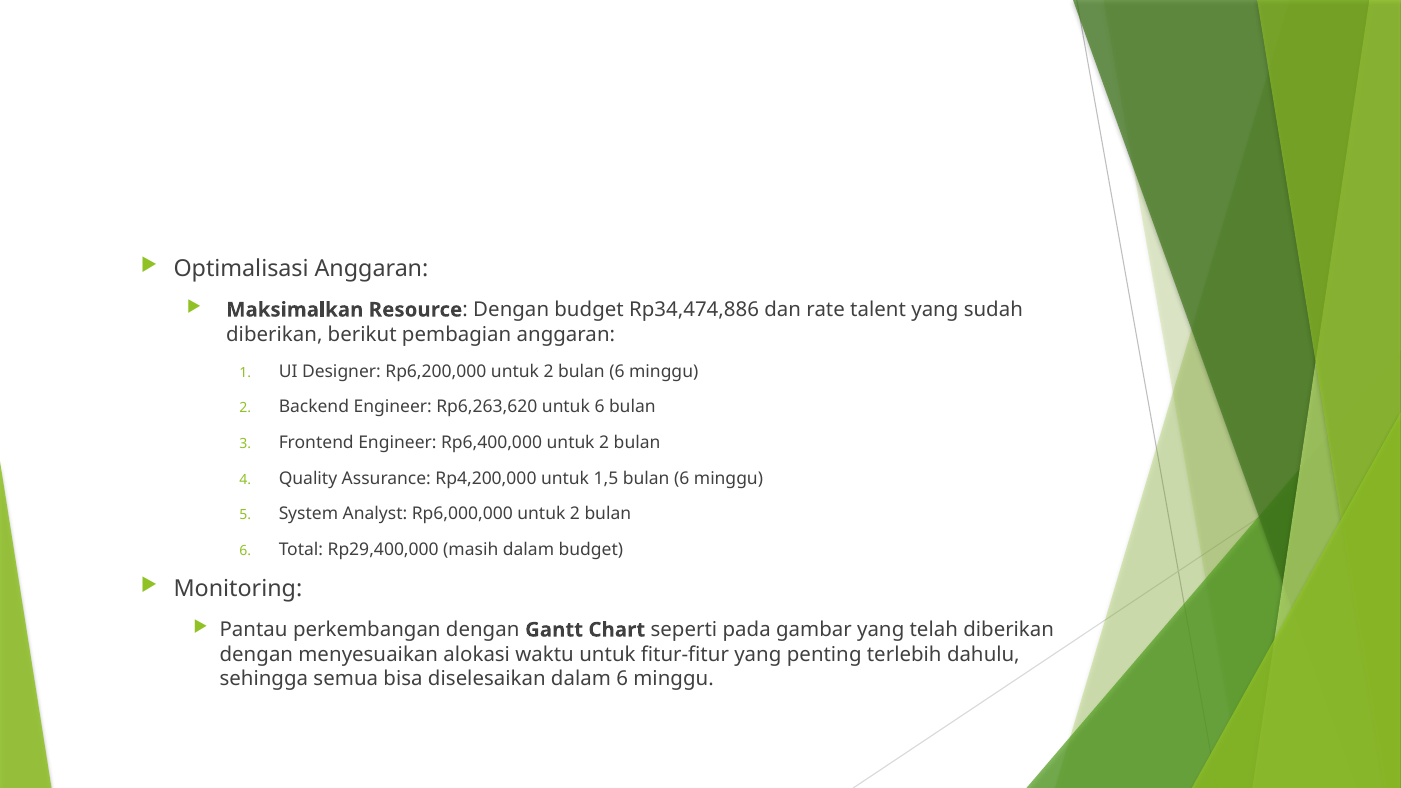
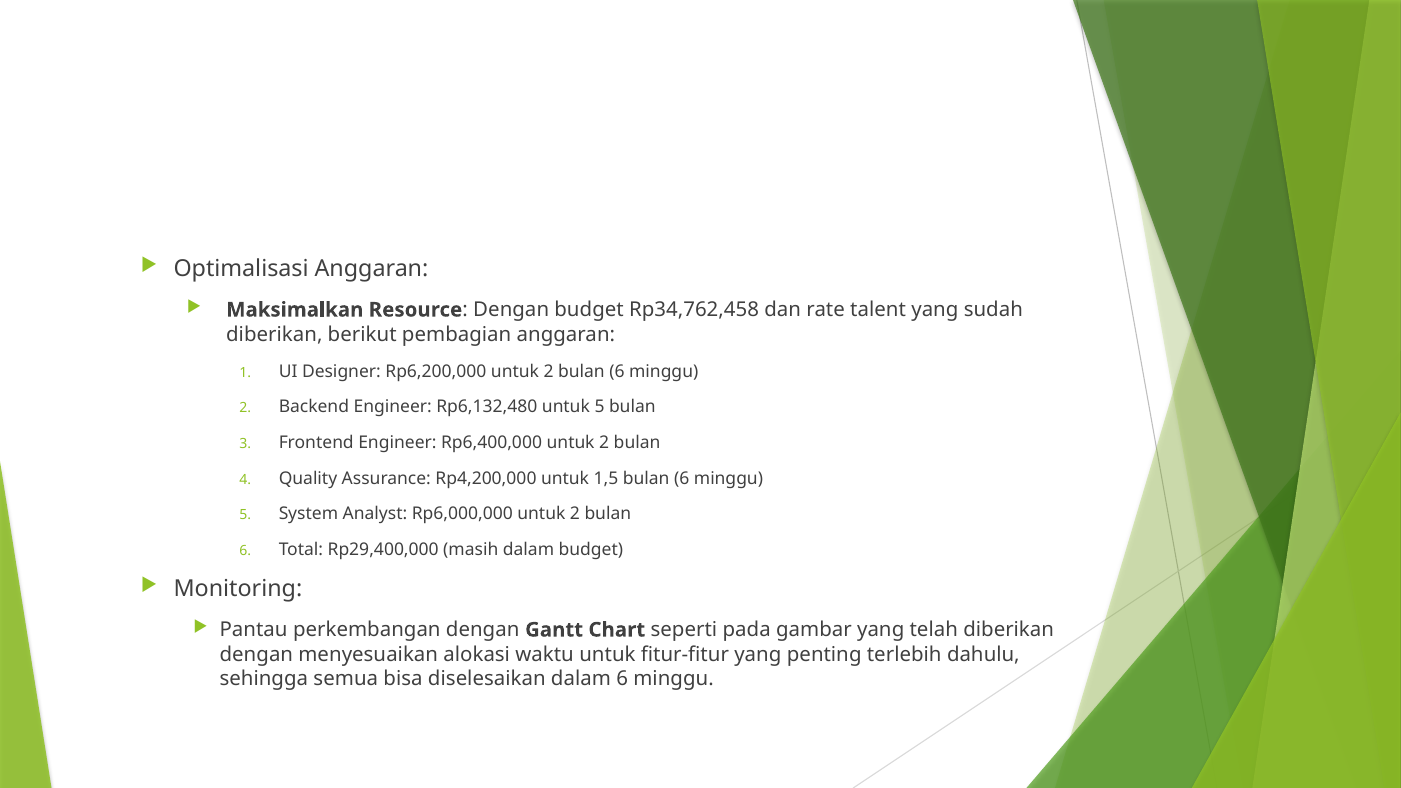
Rp34,474,886: Rp34,474,886 -> Rp34,762,458
Rp6,263,620: Rp6,263,620 -> Rp6,132,480
untuk 6: 6 -> 5
